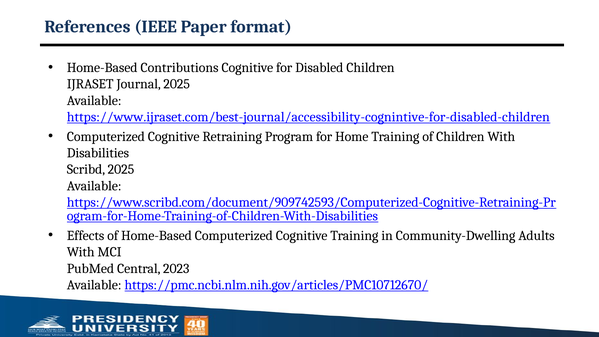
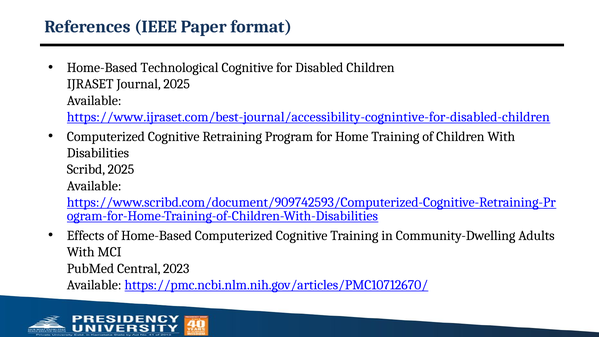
Contributions: Contributions -> Technological
